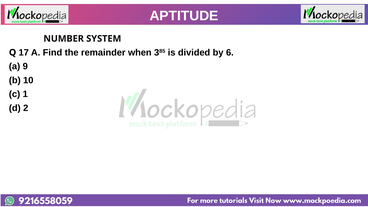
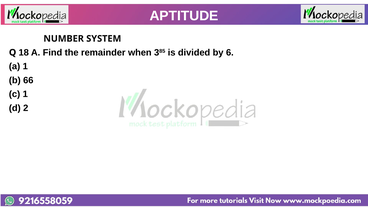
17: 17 -> 18
a 9: 9 -> 1
10: 10 -> 66
